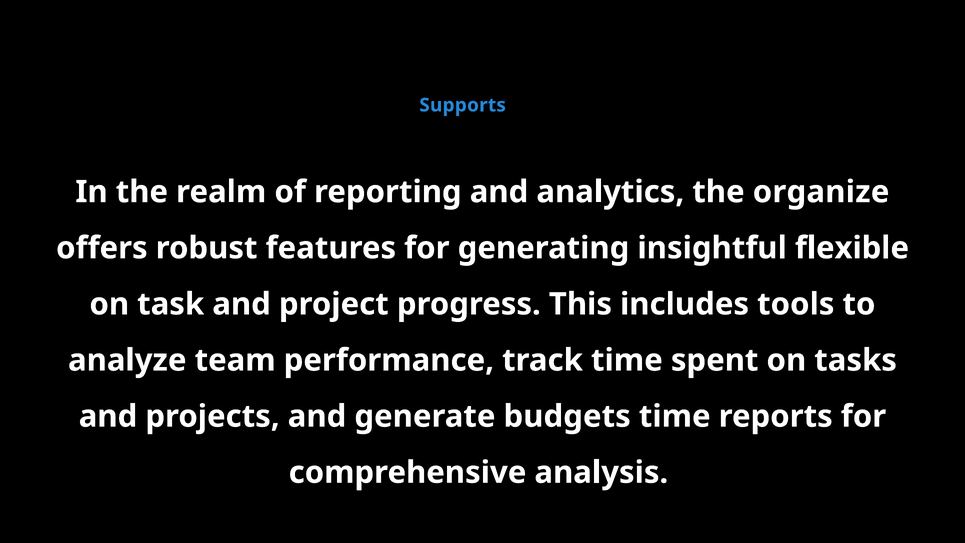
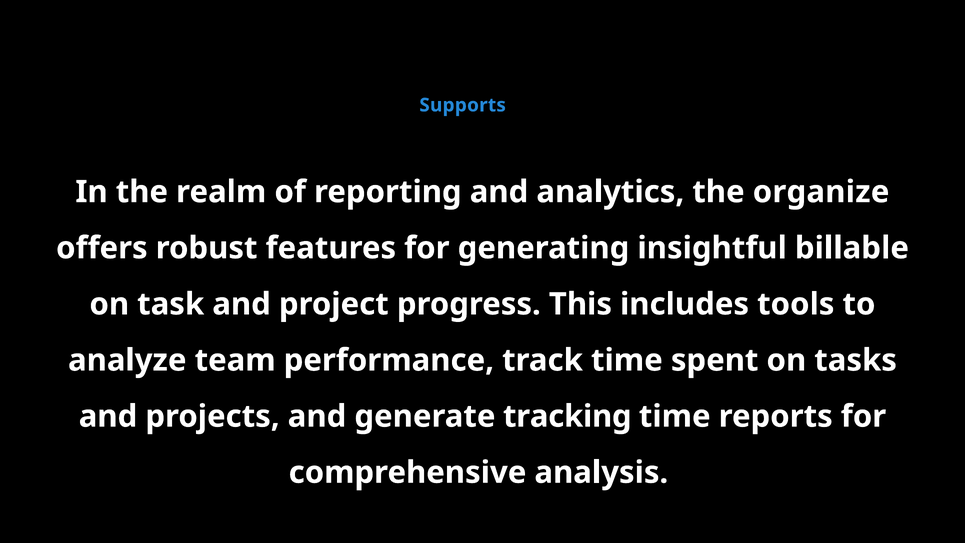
flexible: flexible -> billable
budgets: budgets -> tracking
